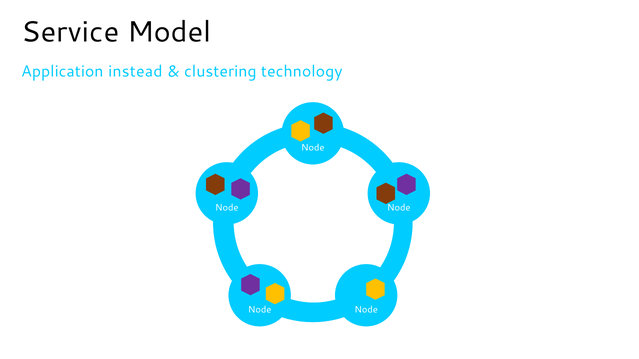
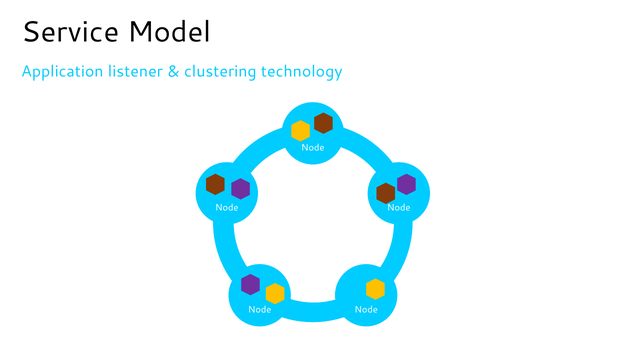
instead: instead -> listener
